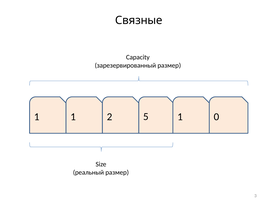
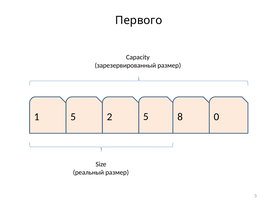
Связные: Связные -> Первого
1 1: 1 -> 5
5 1: 1 -> 8
